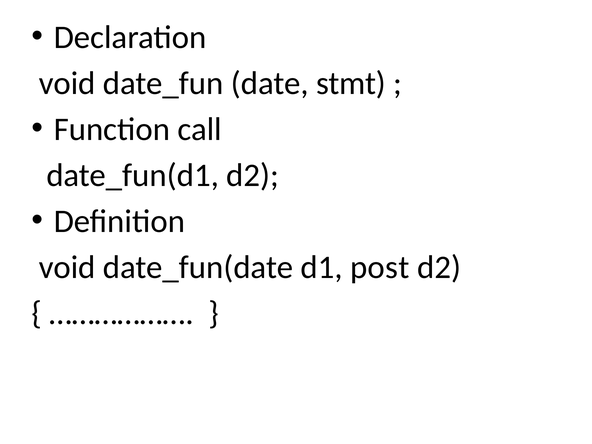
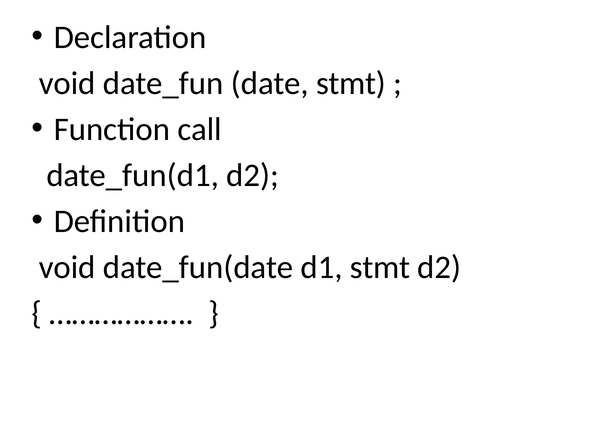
d1 post: post -> stmt
